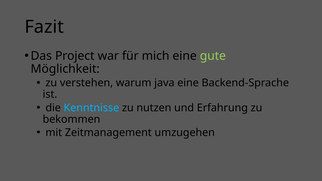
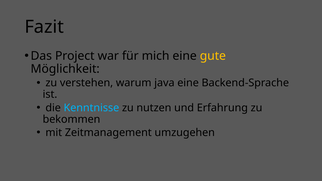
gute colour: light green -> yellow
